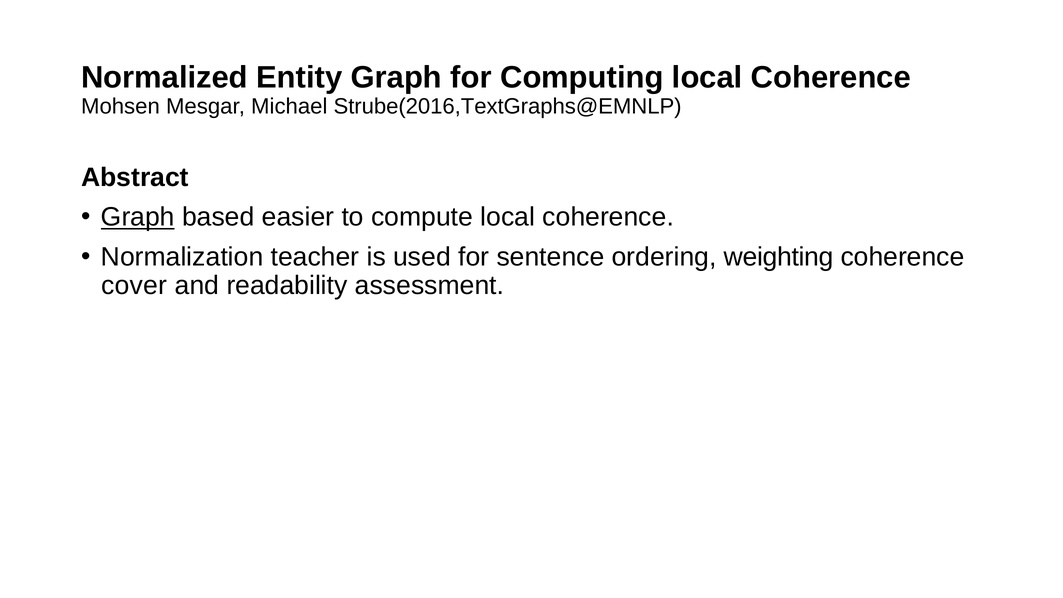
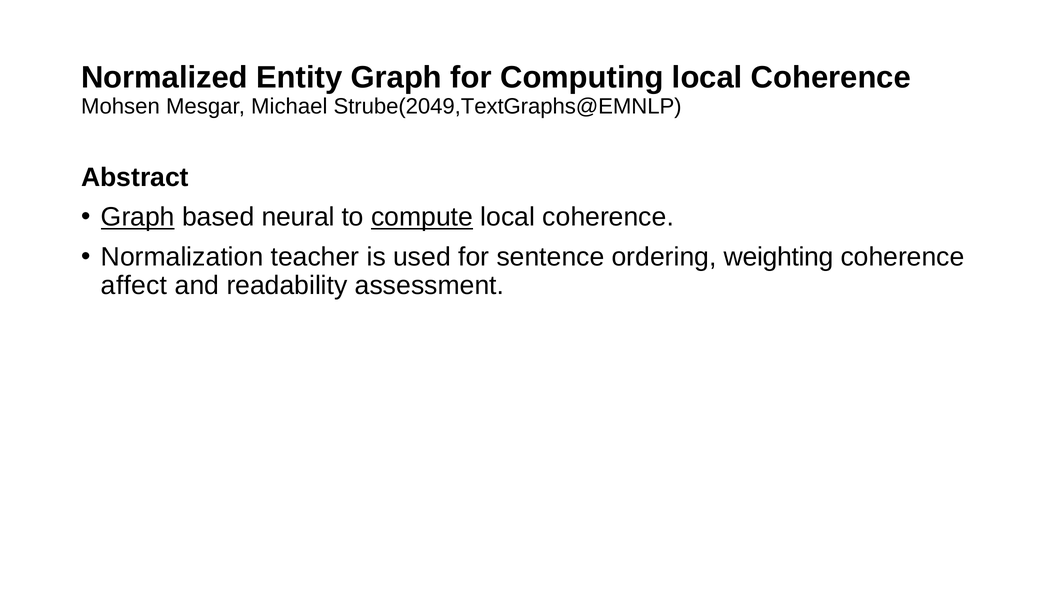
Strube(2016,TextGraphs@EMNLP: Strube(2016,TextGraphs@EMNLP -> Strube(2049,TextGraphs@EMNLP
easier: easier -> neural
compute underline: none -> present
cover: cover -> affect
